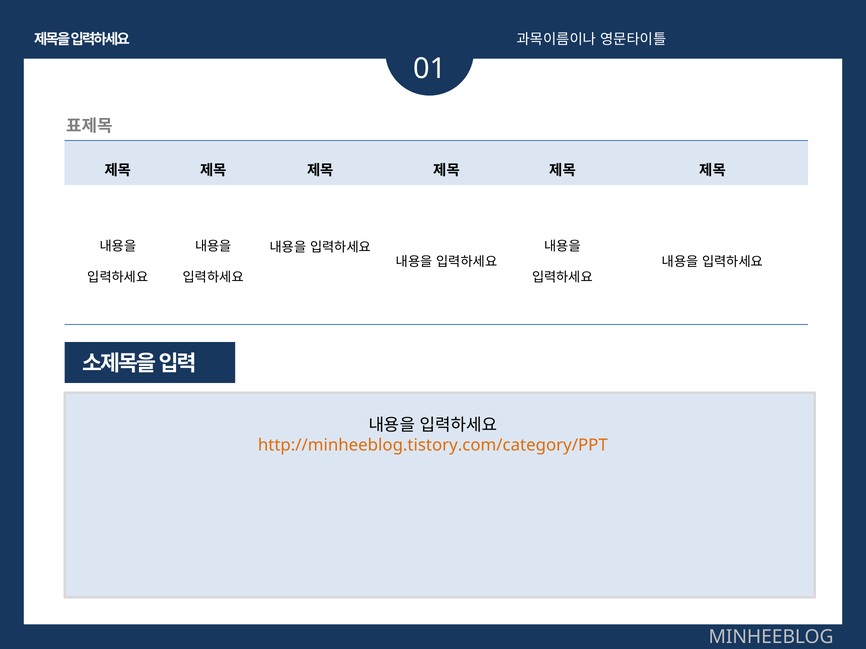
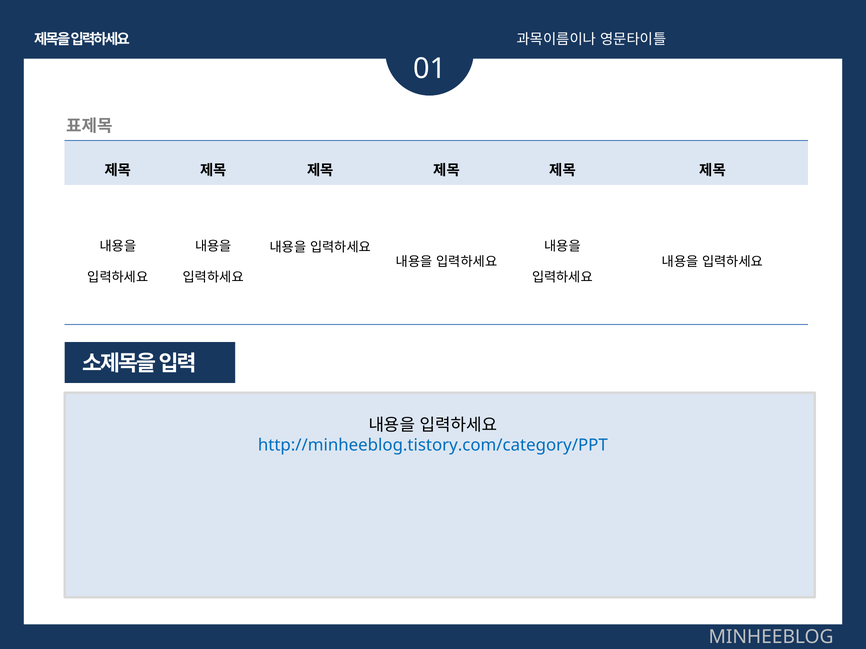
http://minheeblog.tistory.com/category/PPT colour: orange -> blue
